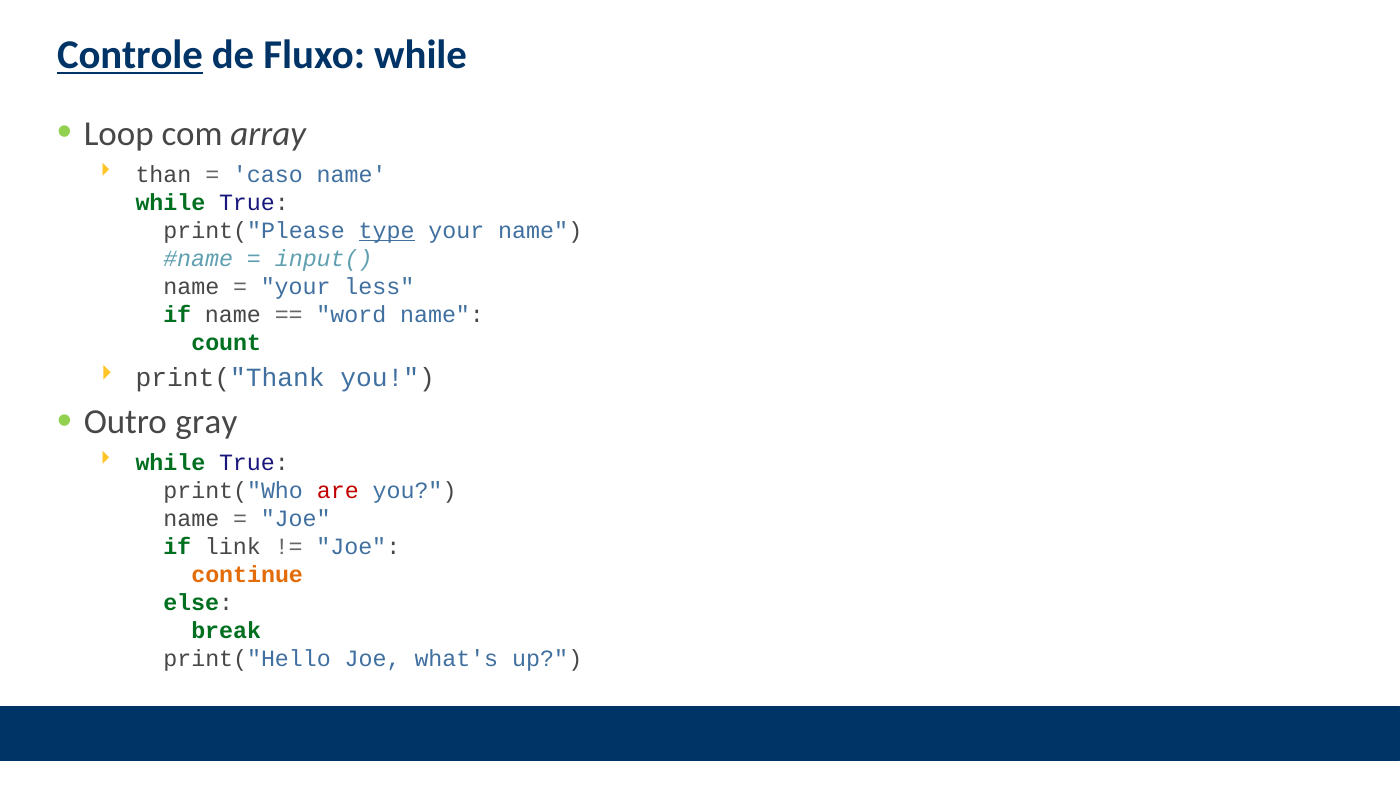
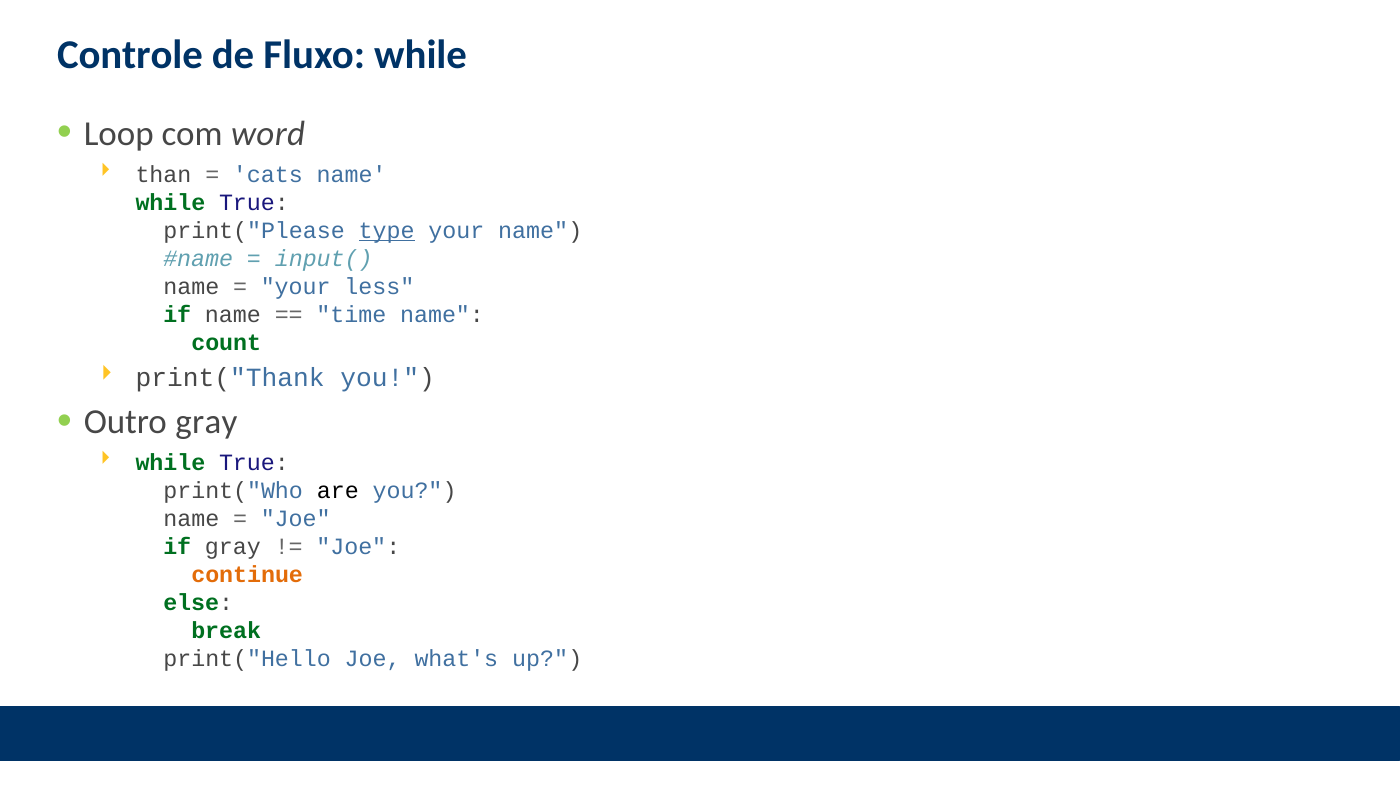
Controle underline: present -> none
array: array -> word
caso: caso -> cats
word: word -> time
are colour: red -> black
if link: link -> gray
